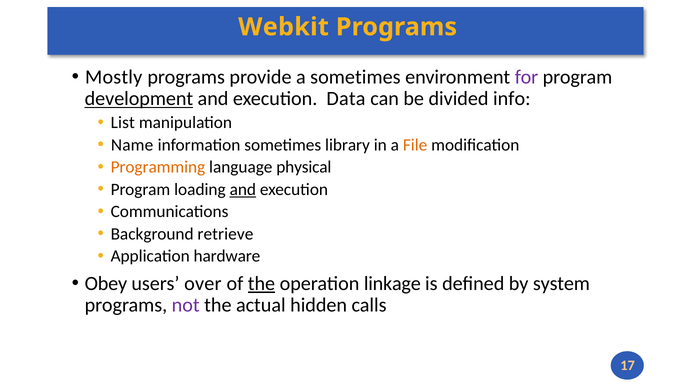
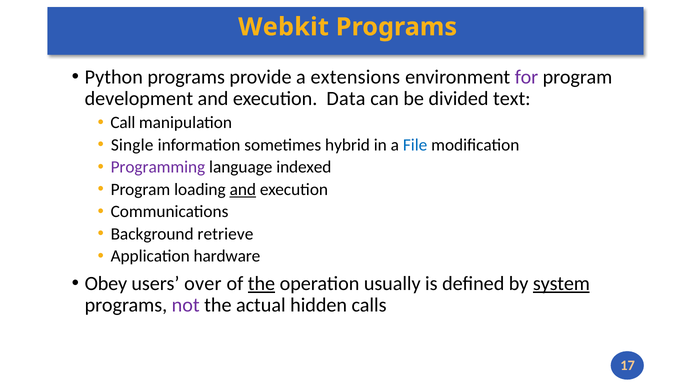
Mostly: Mostly -> Python
a sometimes: sometimes -> extensions
development underline: present -> none
info: info -> text
List: List -> Call
Name: Name -> Single
library: library -> hybrid
File colour: orange -> blue
Programming colour: orange -> purple
physical: physical -> indexed
linkage: linkage -> usually
system underline: none -> present
